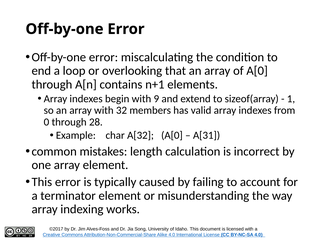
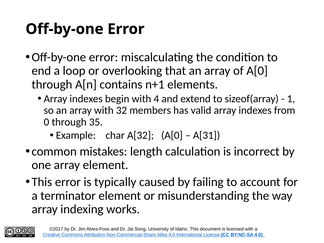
9: 9 -> 4
28: 28 -> 35
